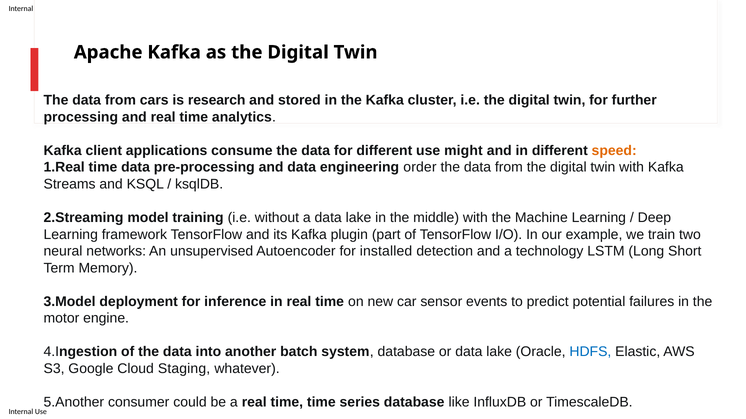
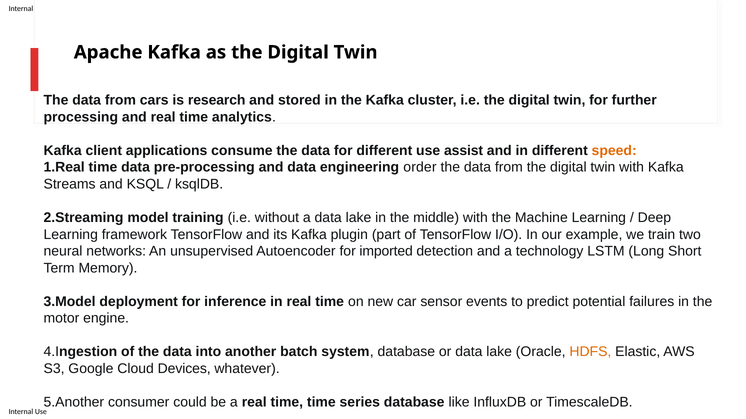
might: might -> assist
installed: installed -> imported
HDFS colour: blue -> orange
Staging: Staging -> Devices
